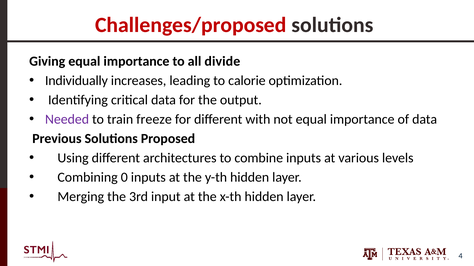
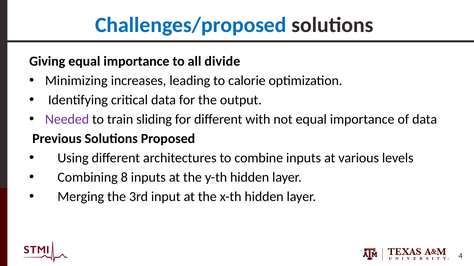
Challenges/proposed colour: red -> blue
Individually: Individually -> Minimizing
freeze: freeze -> sliding
0: 0 -> 8
